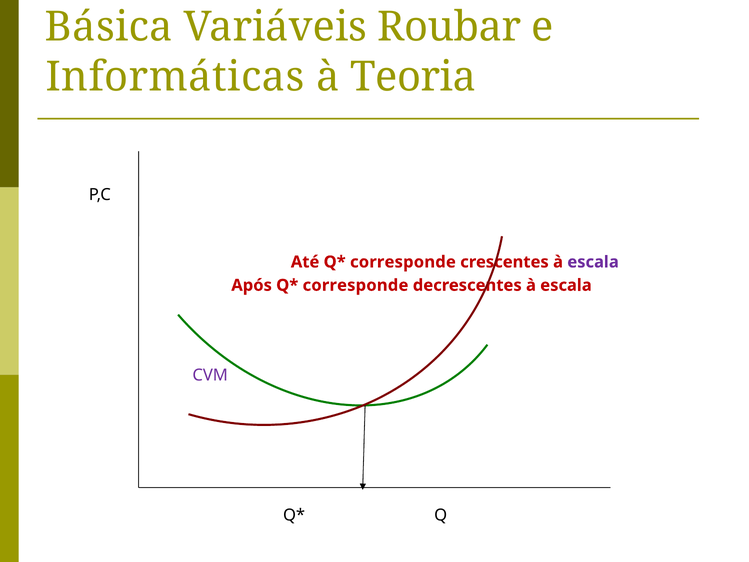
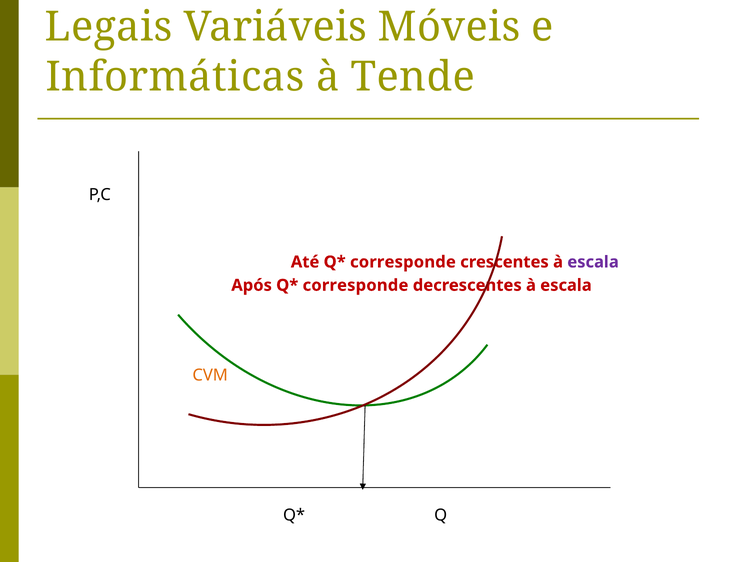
Básica: Básica -> Legais
Roubar: Roubar -> Móveis
Teoria: Teoria -> Tende
CVM colour: purple -> orange
